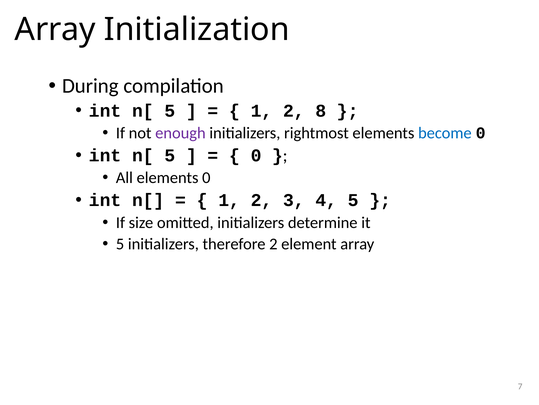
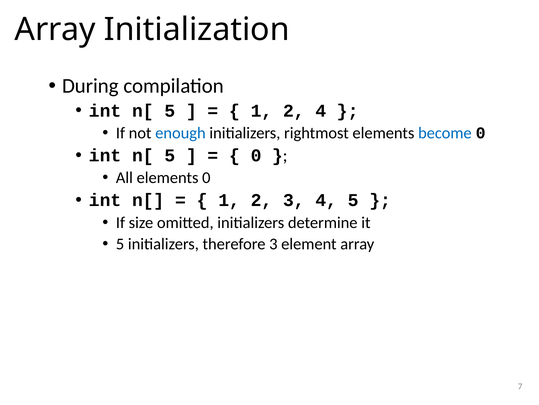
2 8: 8 -> 4
enough colour: purple -> blue
therefore 2: 2 -> 3
